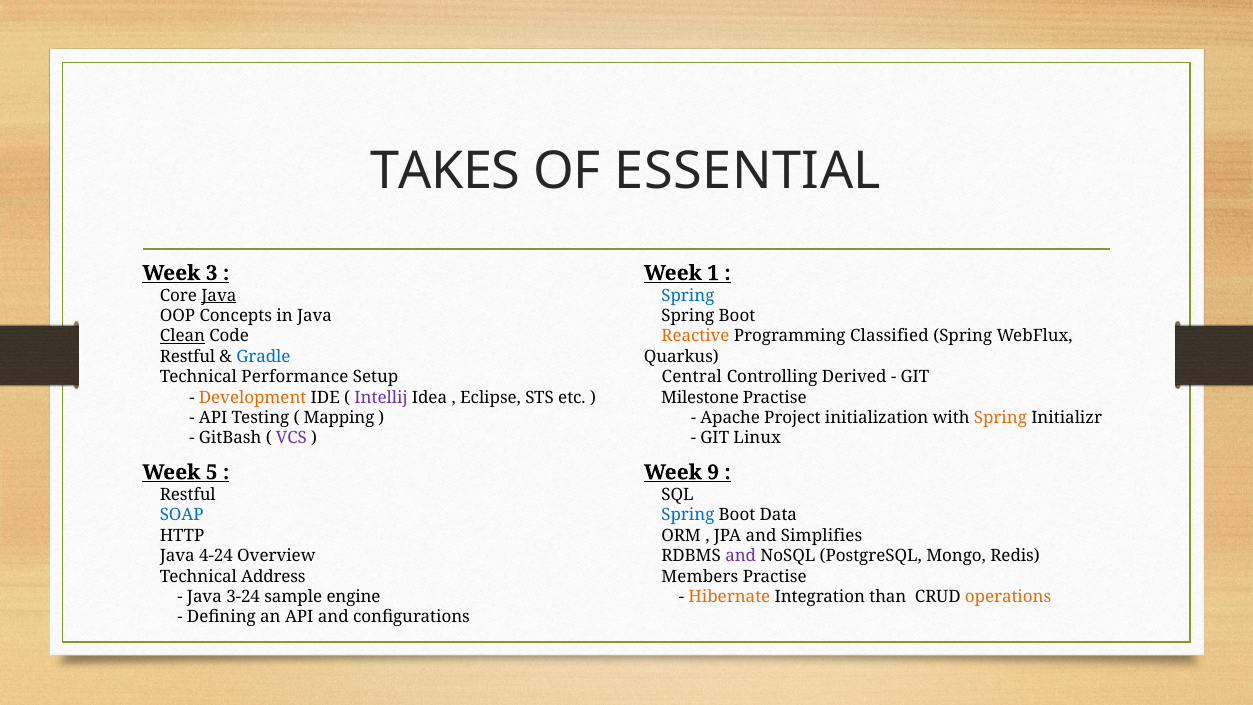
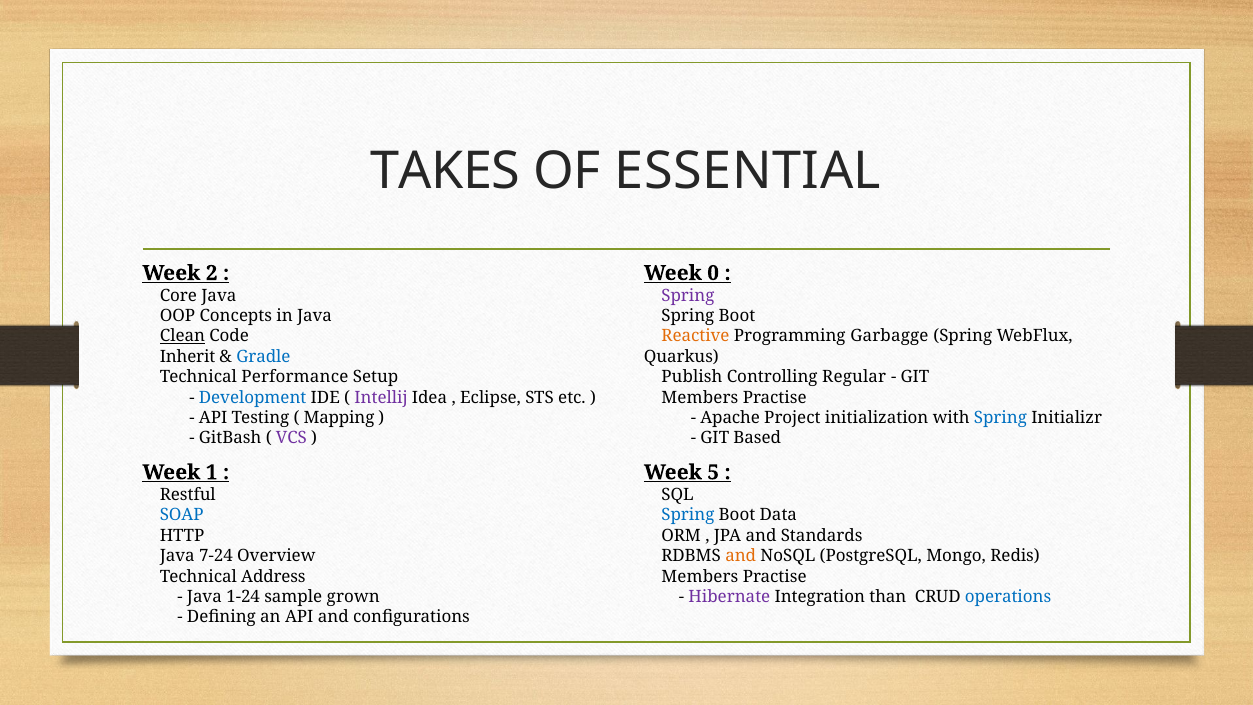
3: 3 -> 2
1: 1 -> 0
Java at (219, 295) underline: present -> none
Spring at (688, 295) colour: blue -> purple
Classified: Classified -> Garbagge
Restful at (188, 357): Restful -> Inherit
Central: Central -> Publish
Derived: Derived -> Regular
Development colour: orange -> blue
Milestone at (700, 397): Milestone -> Members
Spring at (1000, 418) colour: orange -> blue
Linux: Linux -> Based
5: 5 -> 1
9: 9 -> 5
Simplifies: Simplifies -> Standards
4-24: 4-24 -> 7-24
and at (741, 556) colour: purple -> orange
3-24: 3-24 -> 1-24
engine: engine -> grown
Hibernate colour: orange -> purple
operations colour: orange -> blue
